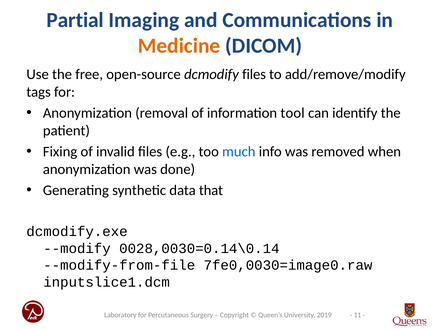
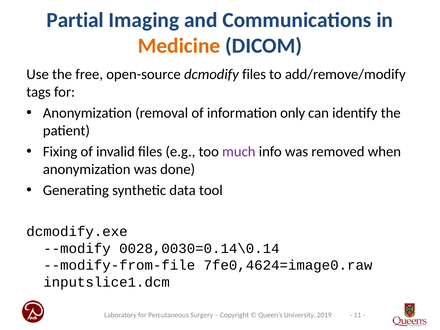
tool: tool -> only
much colour: blue -> purple
that: that -> tool
7fe0,0030=image0.raw: 7fe0,0030=image0.raw -> 7fe0,4624=image0.raw
